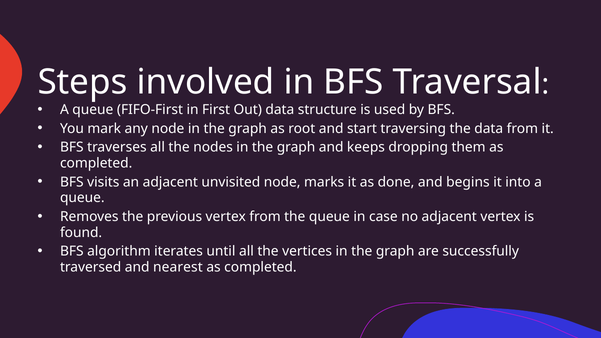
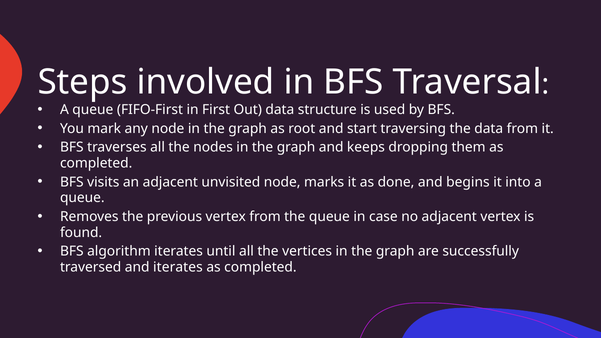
and nearest: nearest -> iterates
